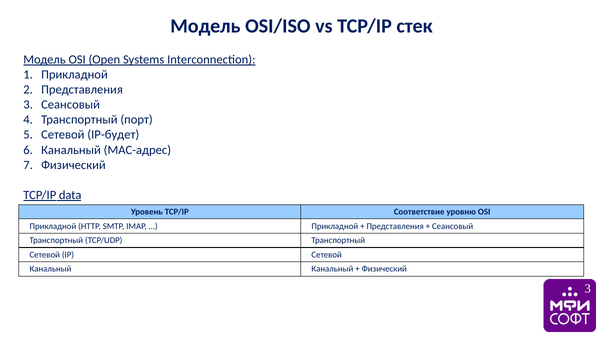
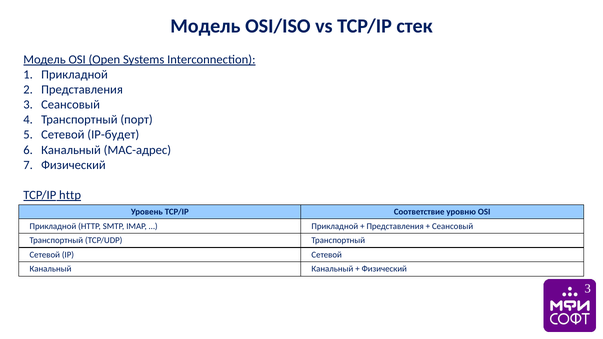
TCP/IP data: data -> http
